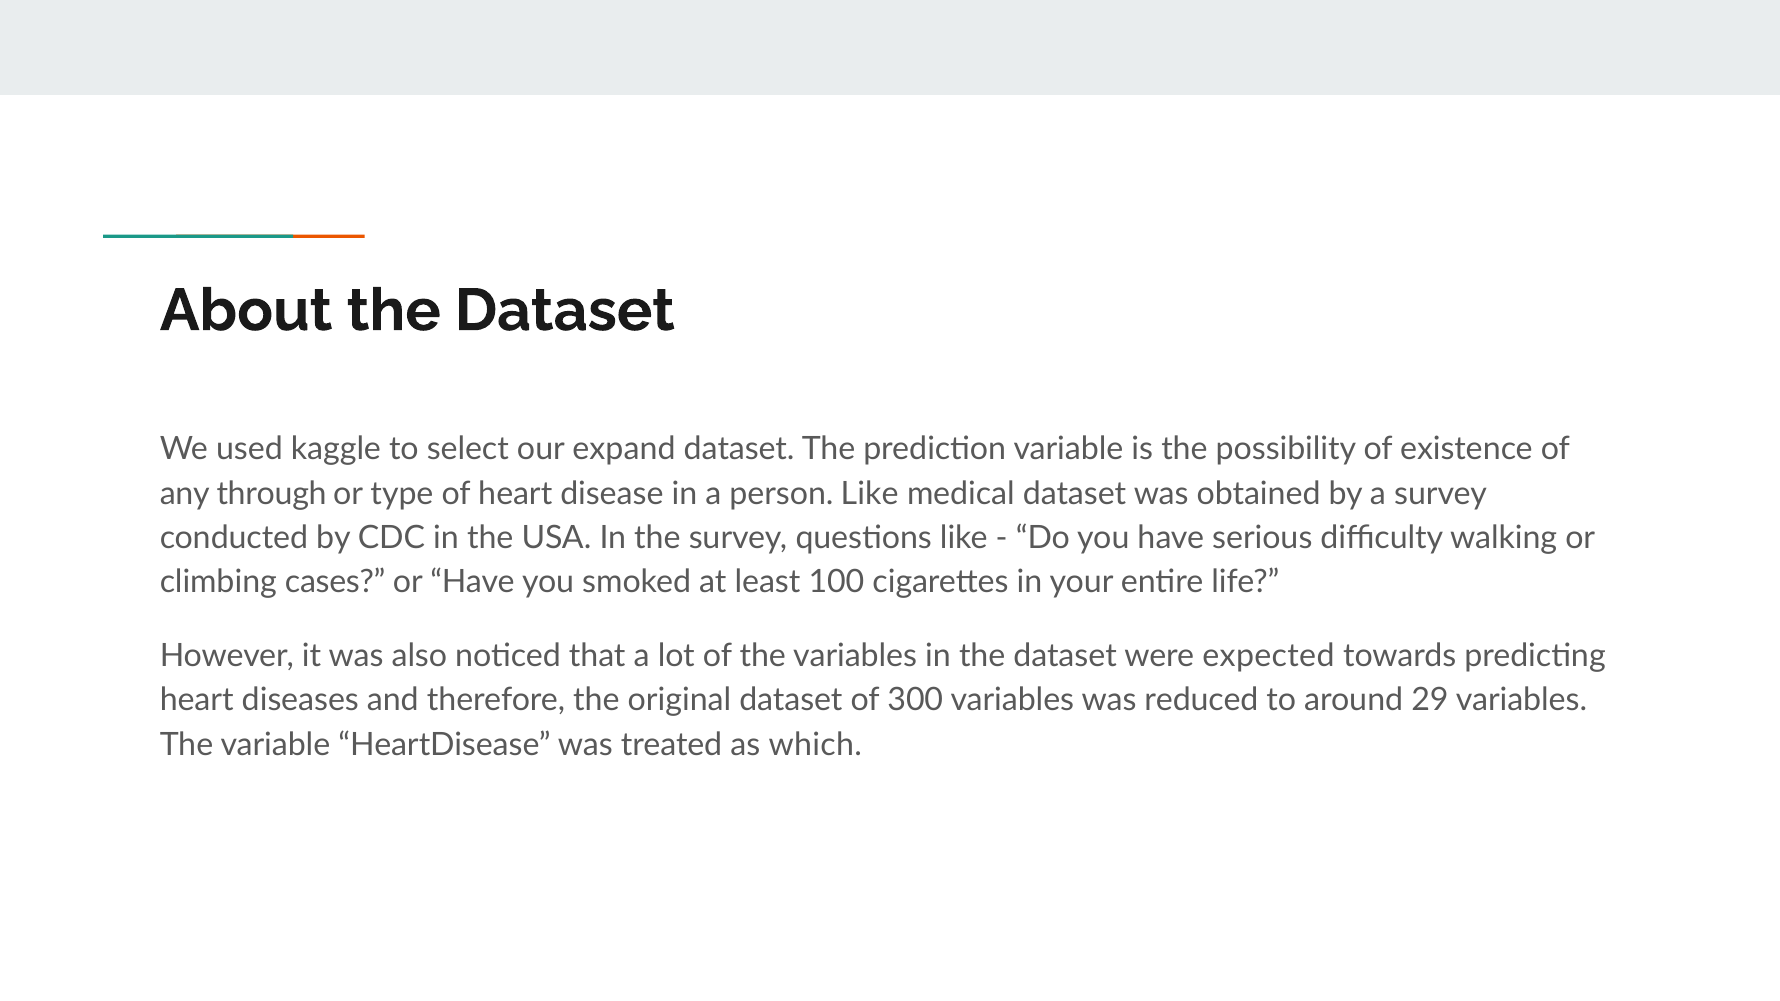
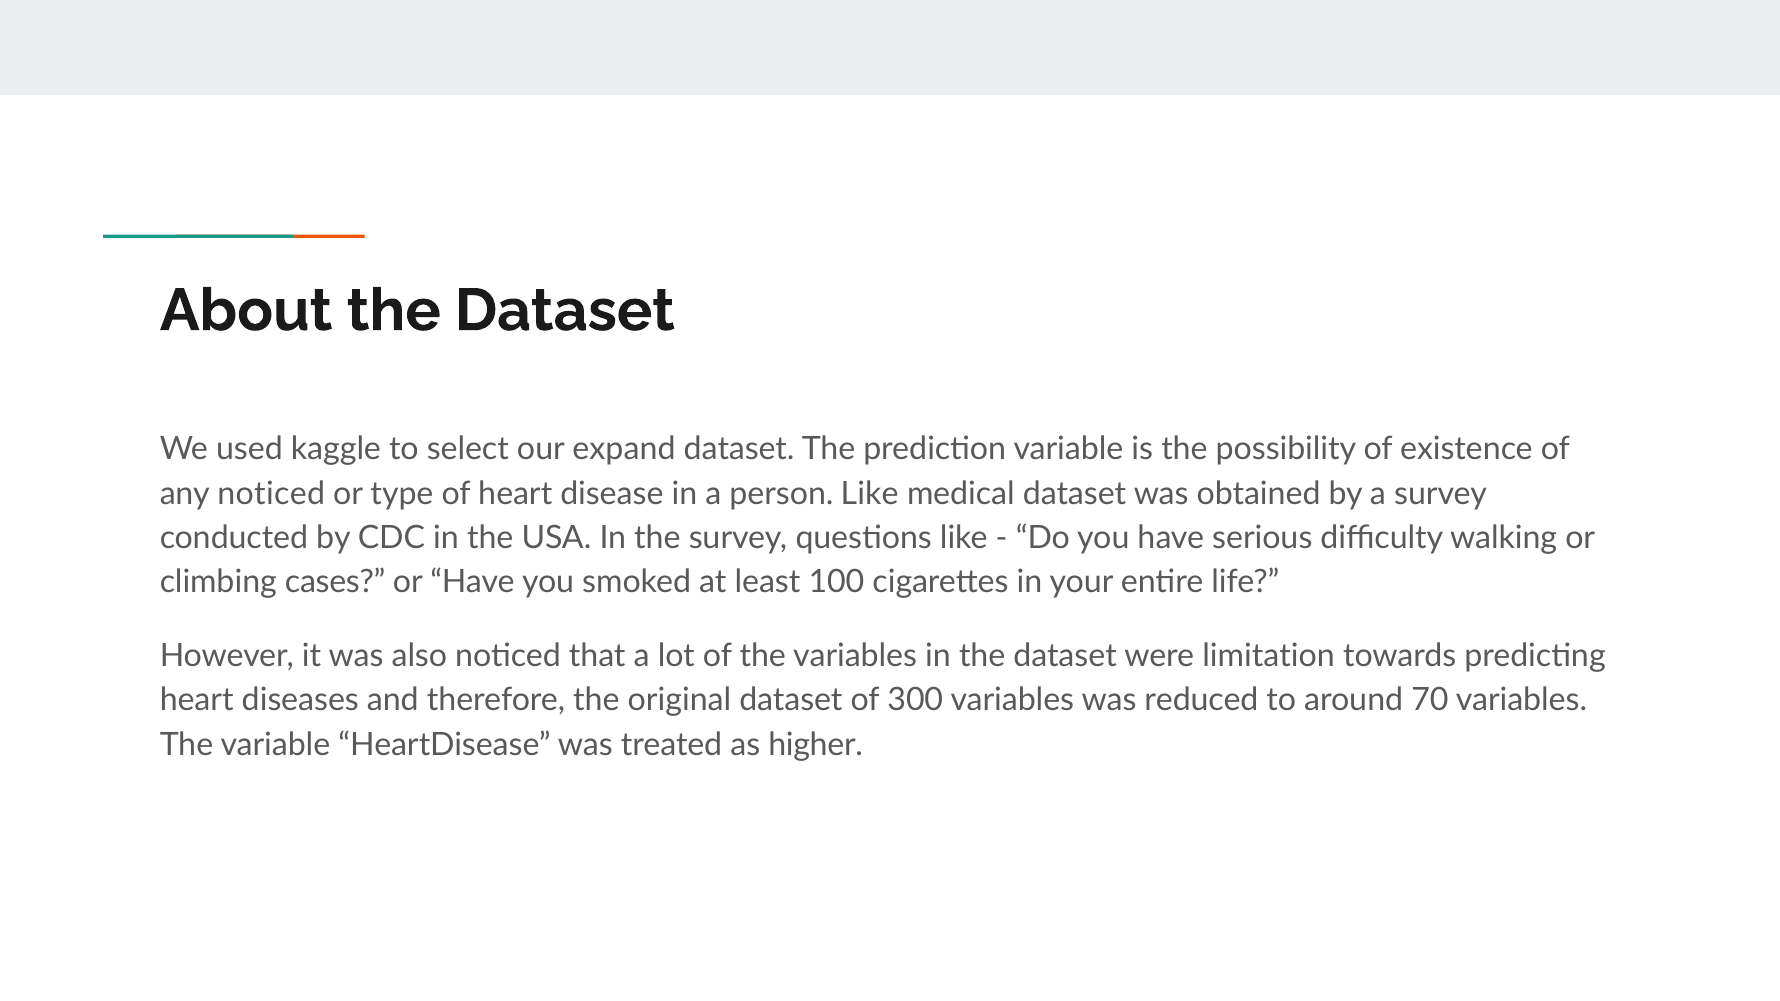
any through: through -> noticed
expected: expected -> limitation
29: 29 -> 70
which: which -> higher
